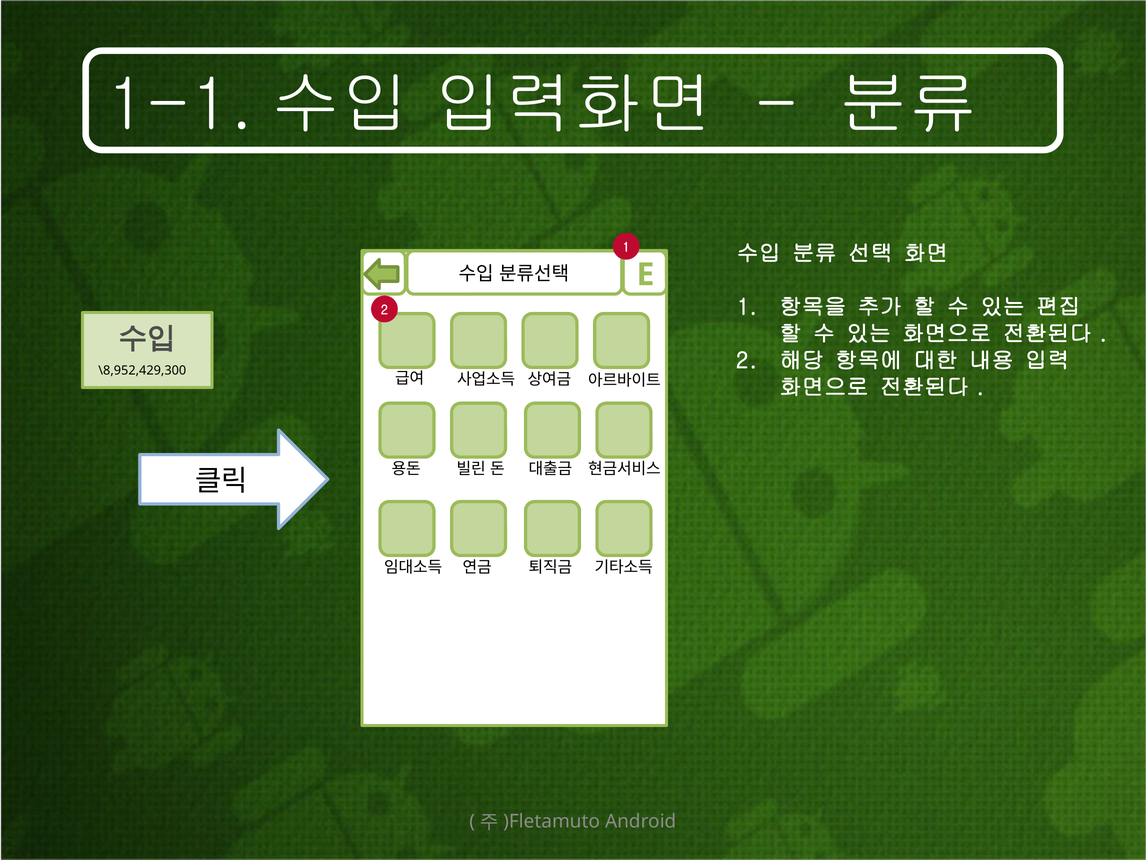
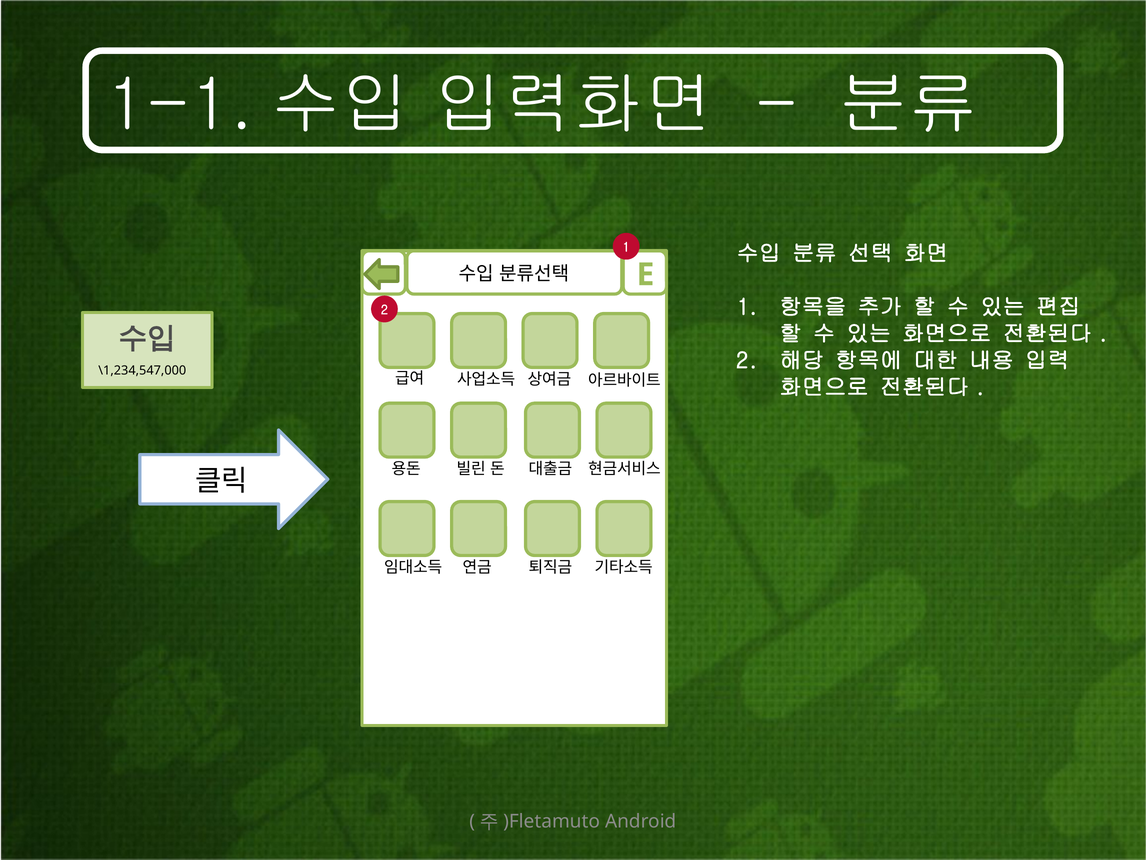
\8,952,429,300: \8,952,429,300 -> \1,234,547,000
